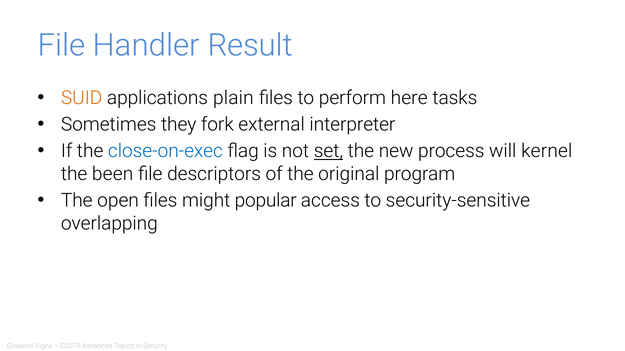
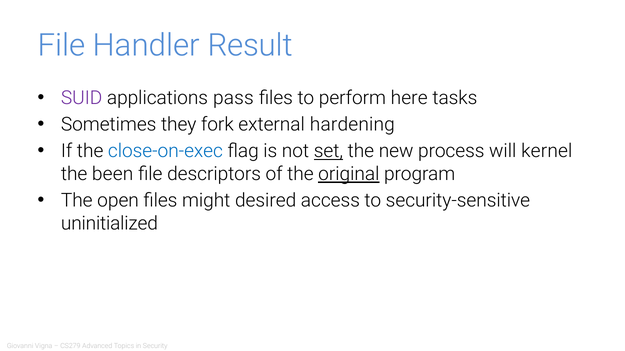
SUID colour: orange -> purple
plain: plain -> pass
interpreter: interpreter -> hardening
original underline: none -> present
popular: popular -> desired
overlapping: overlapping -> uninitialized
